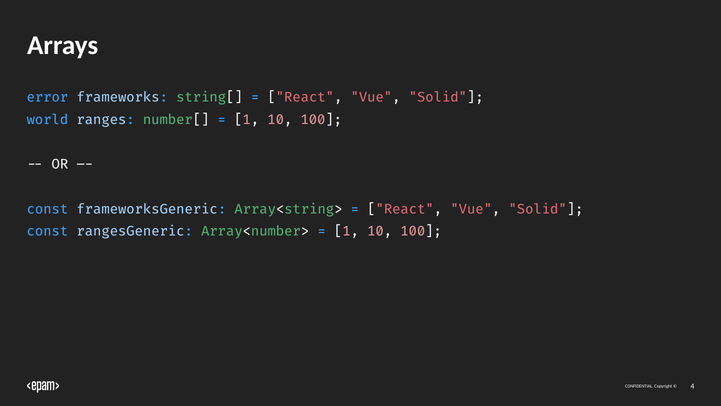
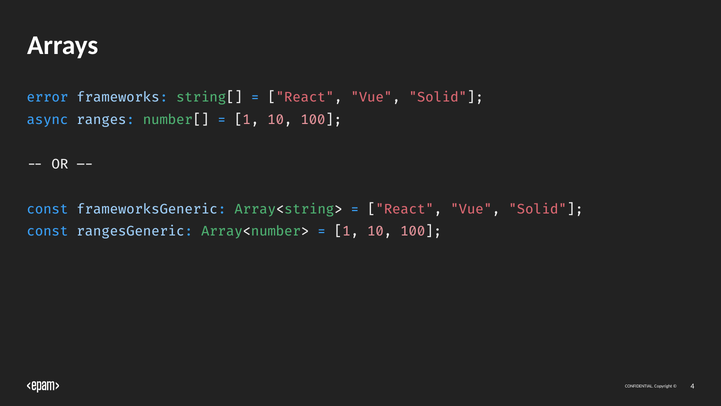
world: world -> async
